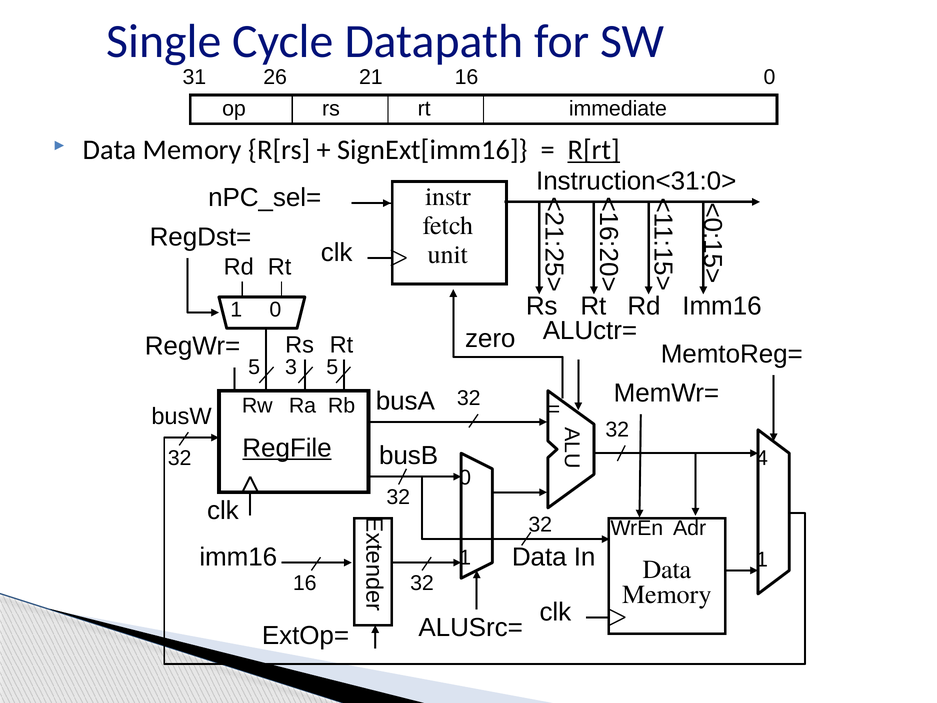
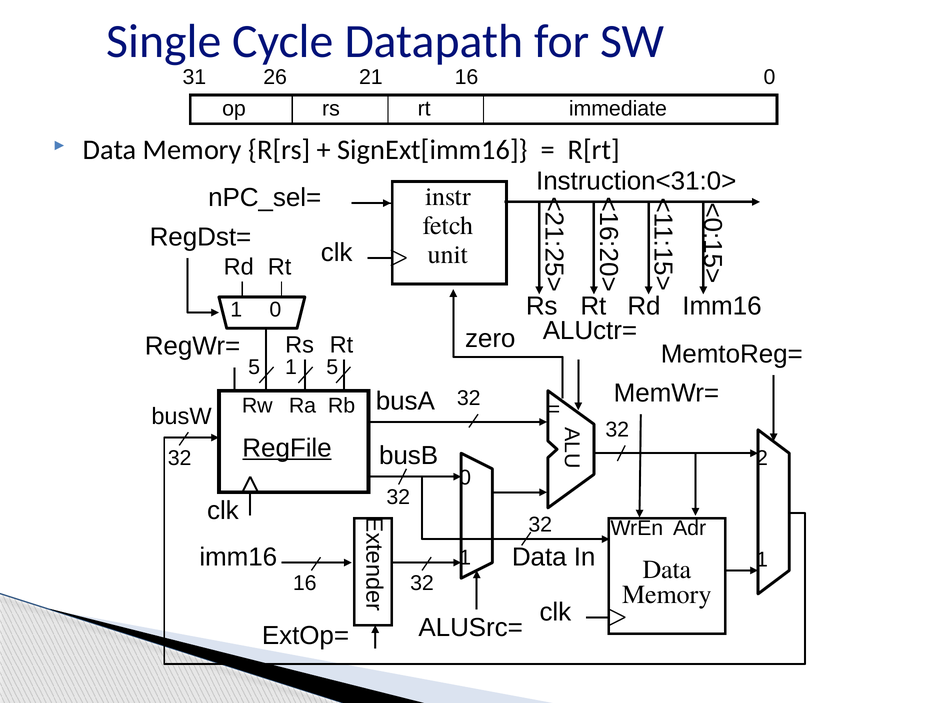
R[rt underline: present -> none
5 3: 3 -> 1
4 at (762, 458): 4 -> 2
